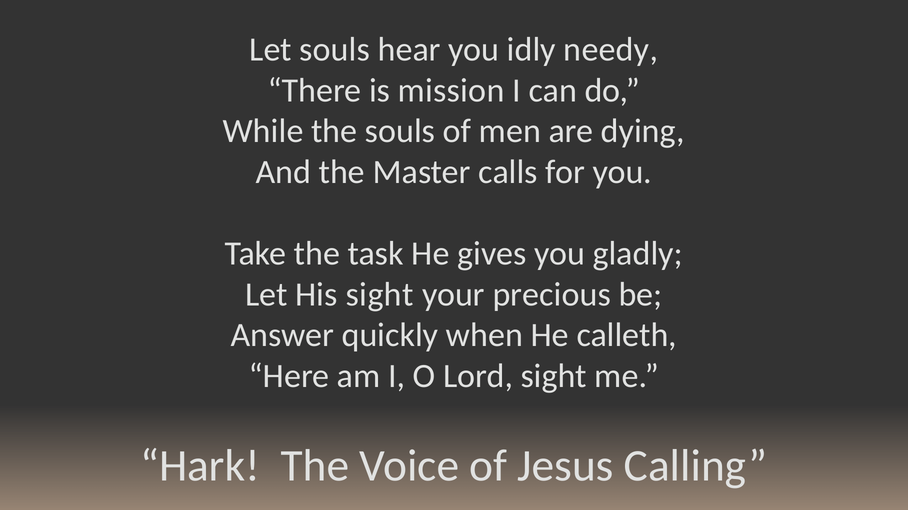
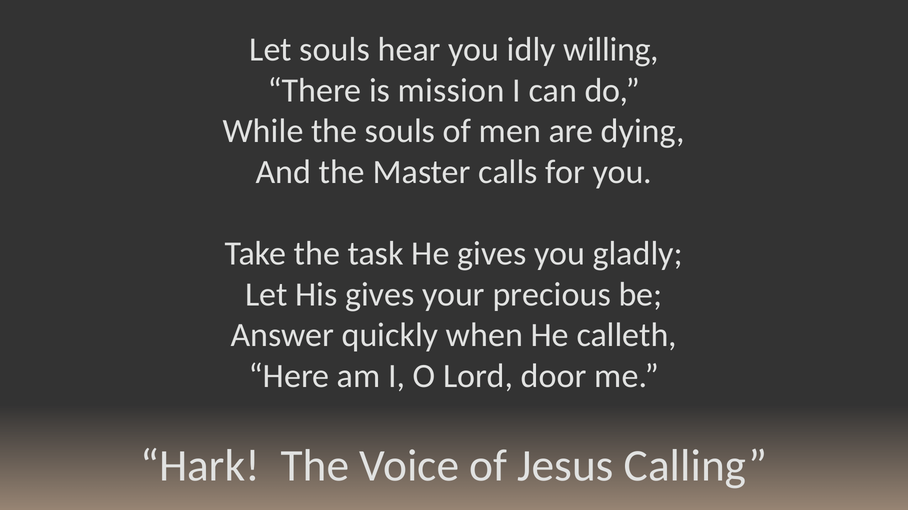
needy: needy -> willing
His sight: sight -> gives
Lord sight: sight -> door
